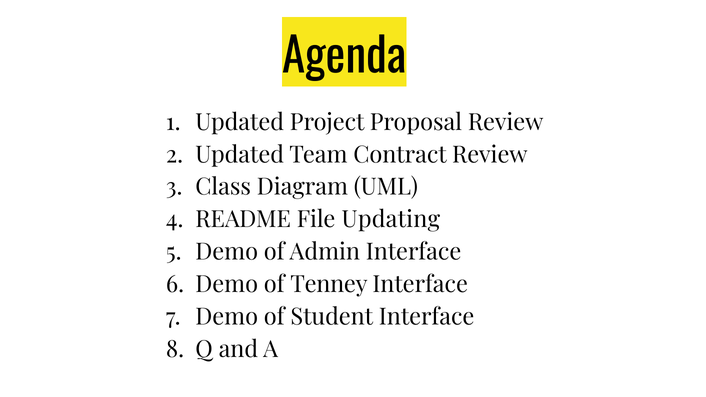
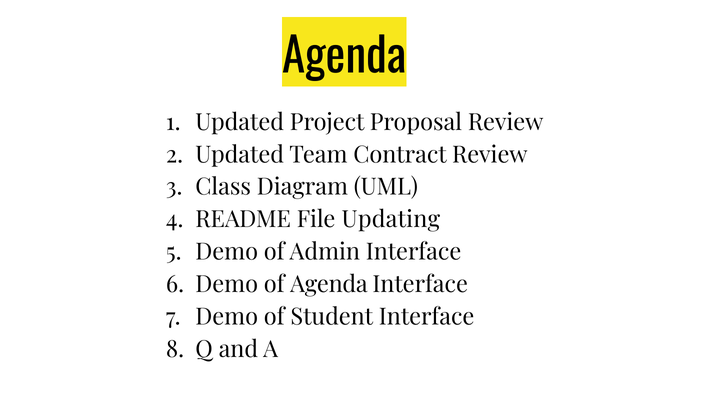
of Tenney: Tenney -> Agenda
